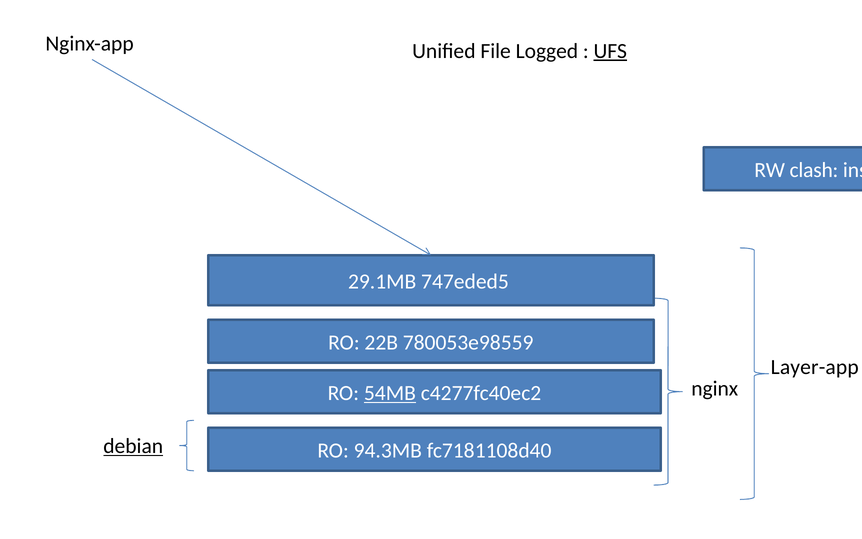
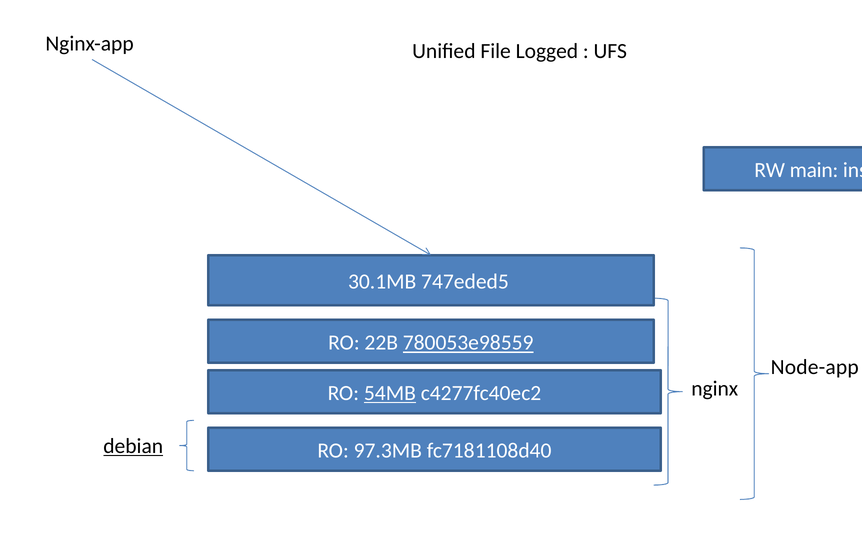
UFS underline: present -> none
clash: clash -> main
29.1MB: 29.1MB -> 30.1MB
780053e98559 underline: none -> present
Layer-app: Layer-app -> Node-app
94.3MB: 94.3MB -> 97.3MB
